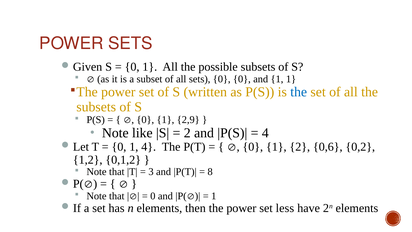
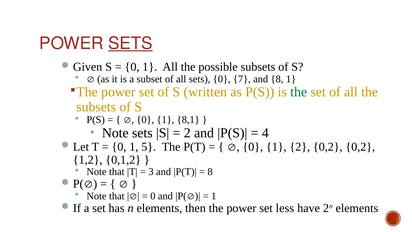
SETS at (131, 43) underline: none -> present
0 0: 0 -> 7
and 1: 1 -> 8
the at (299, 92) colour: blue -> green
2,9: 2,9 -> 8,1
Note like: like -> sets
1 4: 4 -> 5
2 0,6: 0,6 -> 0,2
